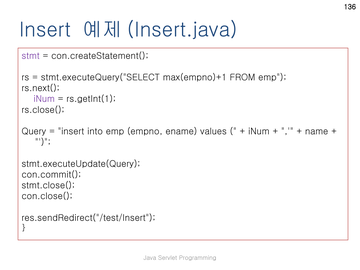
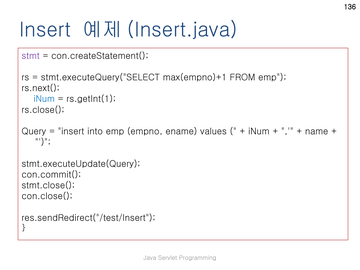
iNum at (44, 99) colour: purple -> blue
